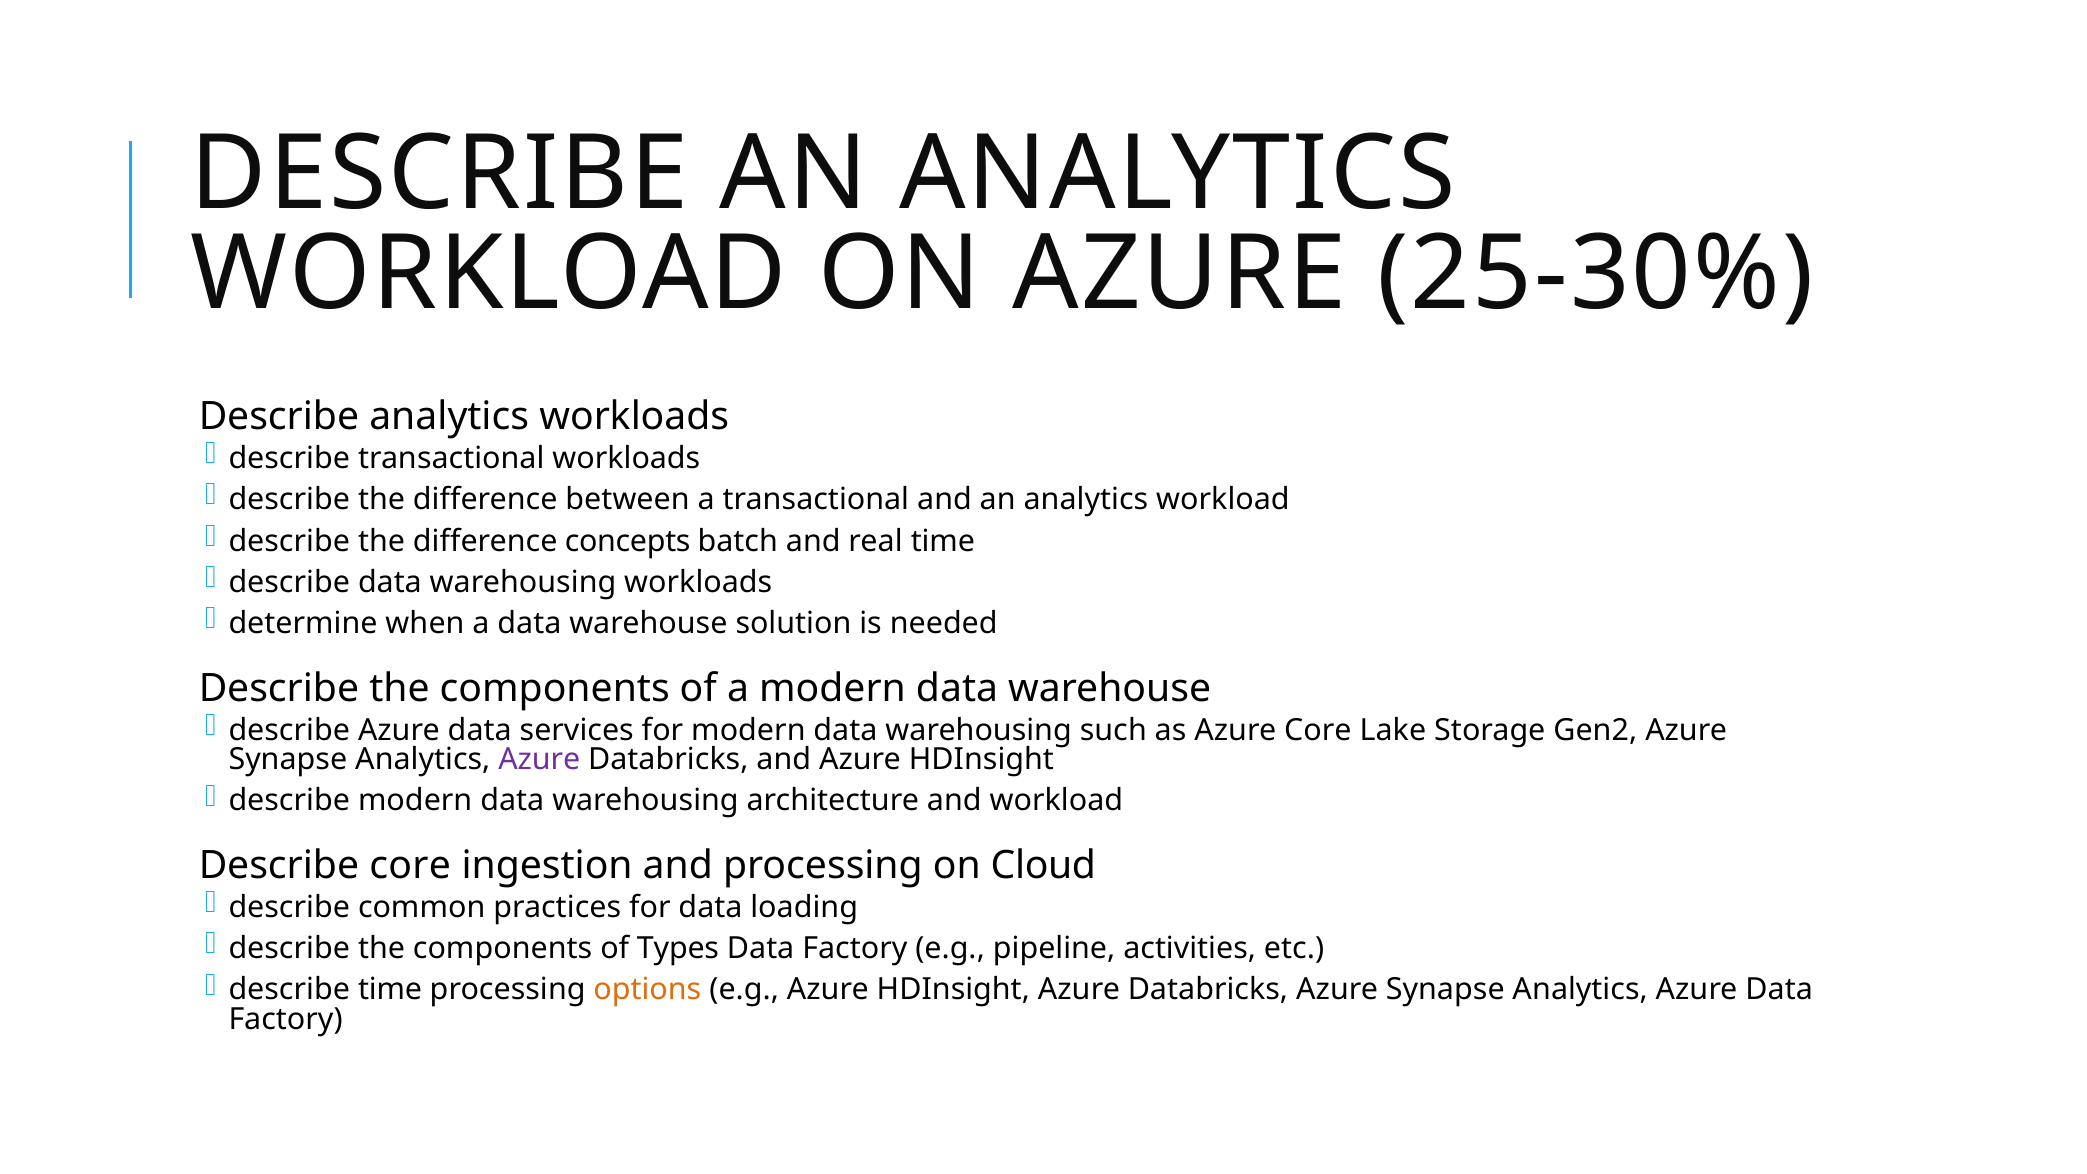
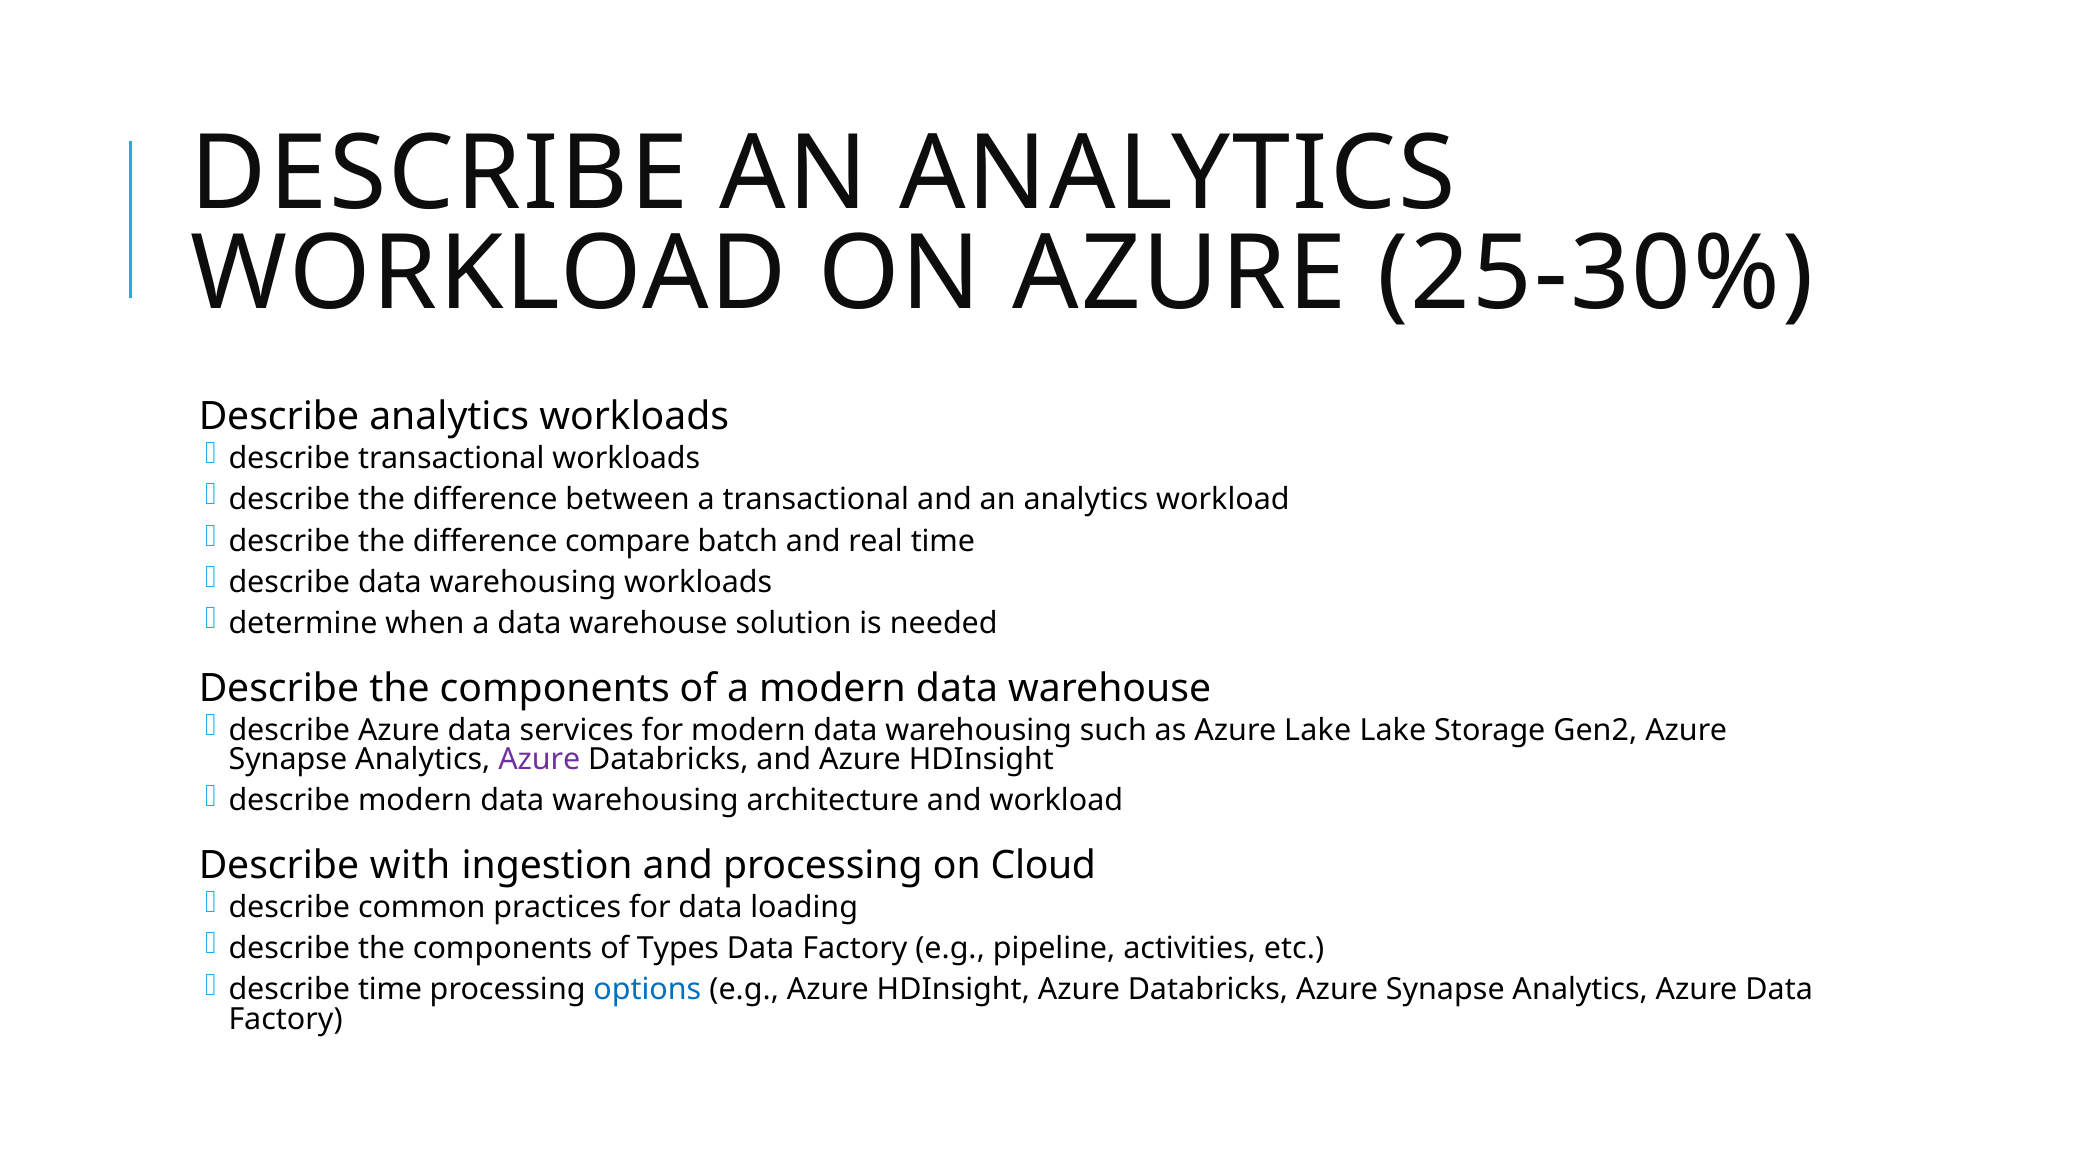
concepts: concepts -> compare
Azure Core: Core -> Lake
Describe core: core -> with
options colour: orange -> blue
